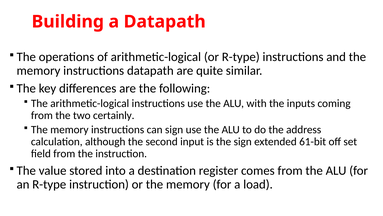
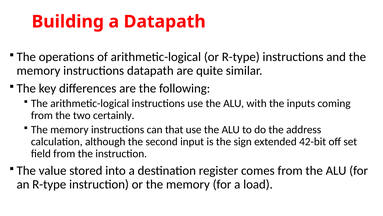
can sign: sign -> that
61-bit: 61-bit -> 42-bit
